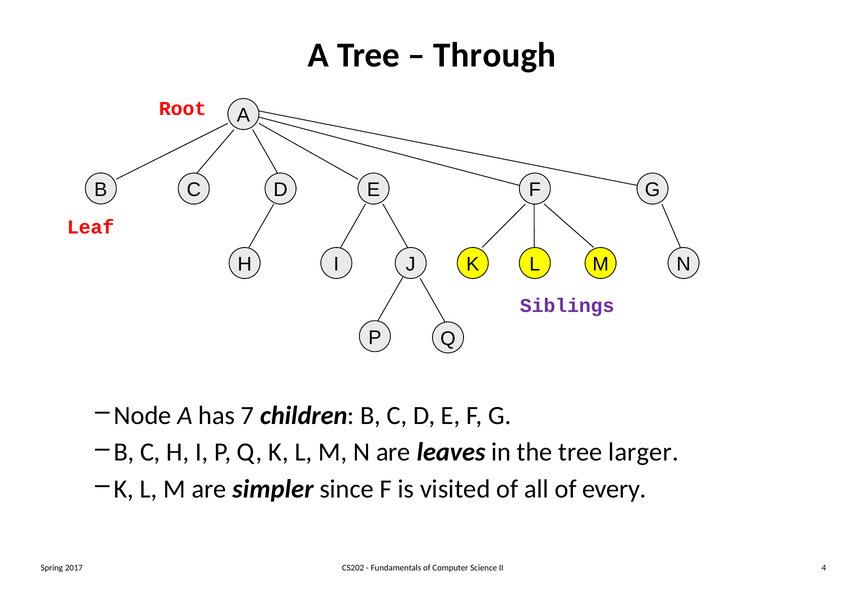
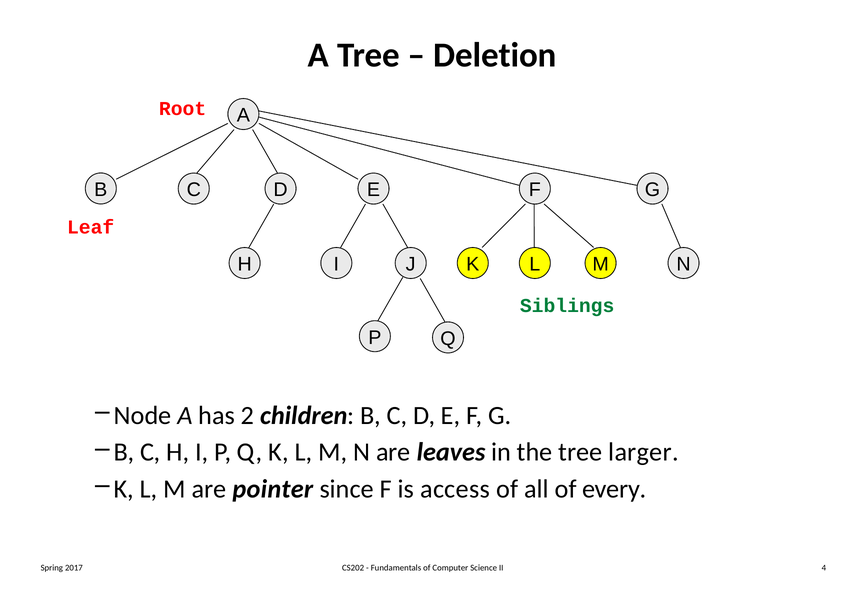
Through: Through -> Deletion
Siblings colour: purple -> green
7: 7 -> 2
simpler: simpler -> pointer
visited: visited -> access
